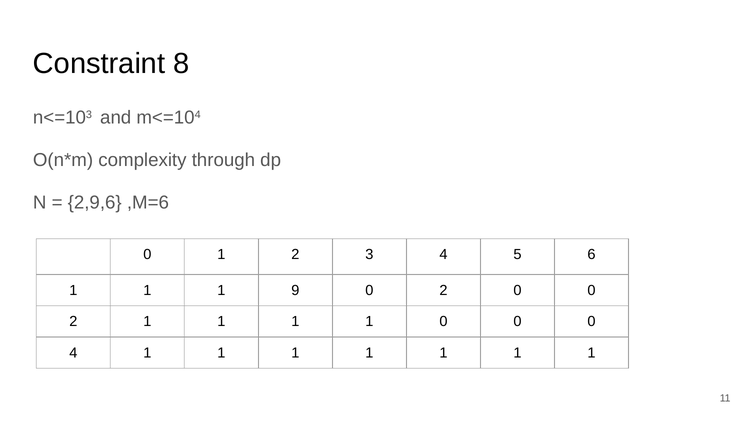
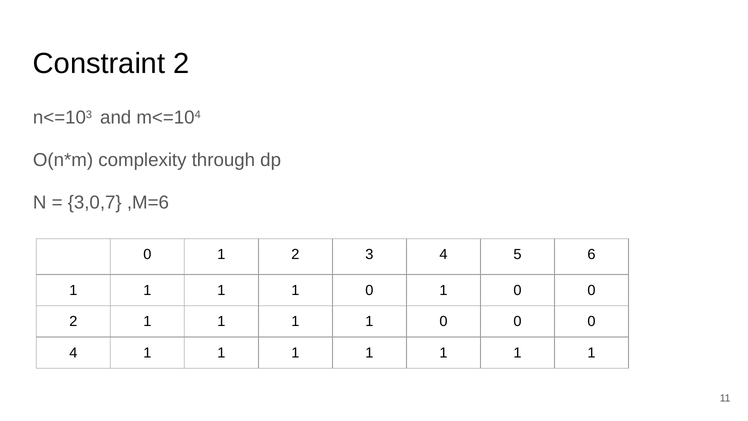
Constraint 8: 8 -> 2
2,9,6: 2,9,6 -> 3,0,7
9 at (295, 290): 9 -> 1
2 at (443, 290): 2 -> 1
